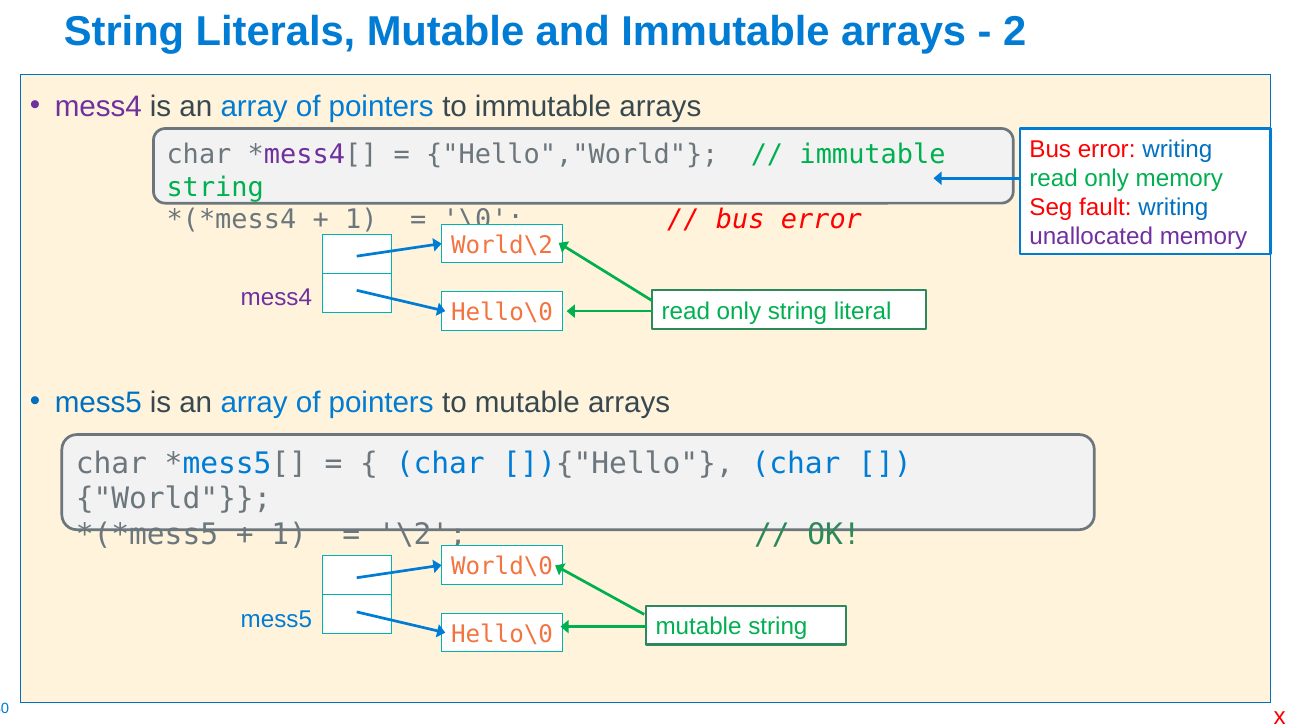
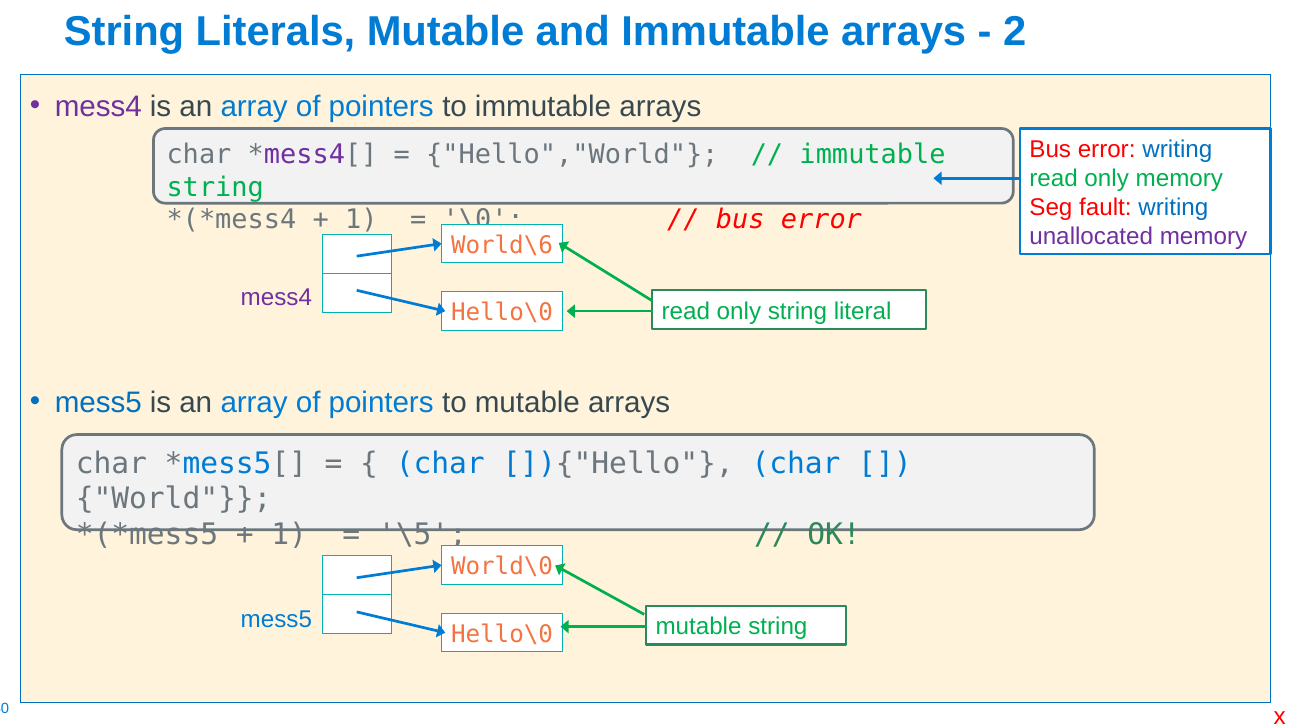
World\2: World\2 -> World\6
\2: \2 -> \5
